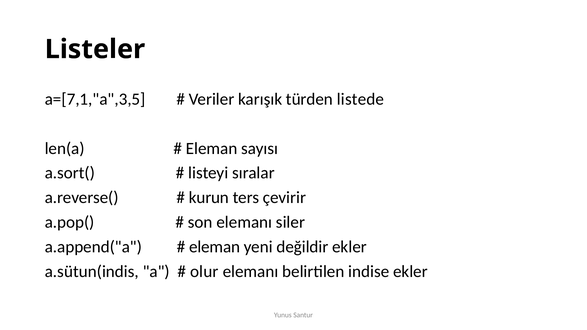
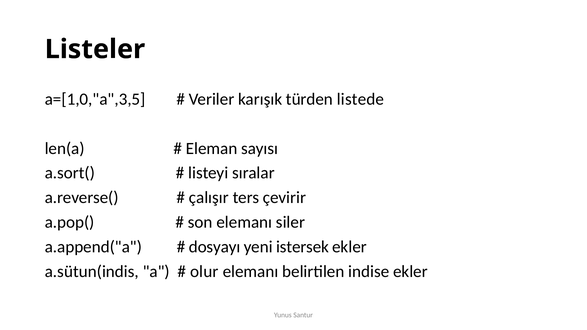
a=[7,1,"a",3,5: a=[7,1,"a",3,5 -> a=[1,0,"a",3,5
kurun: kurun -> çalışır
eleman at (215, 247): eleman -> dosyayı
değildir: değildir -> istersek
